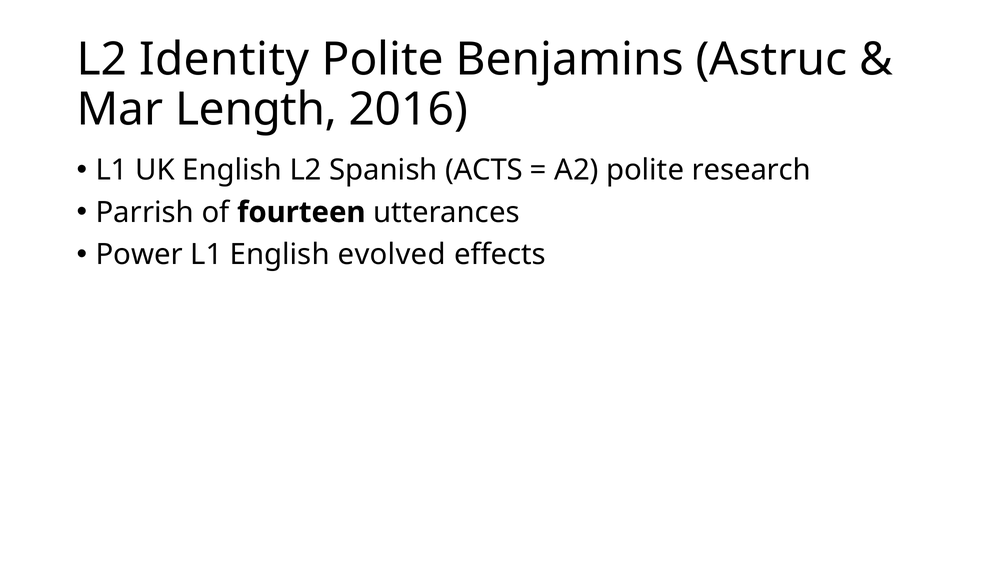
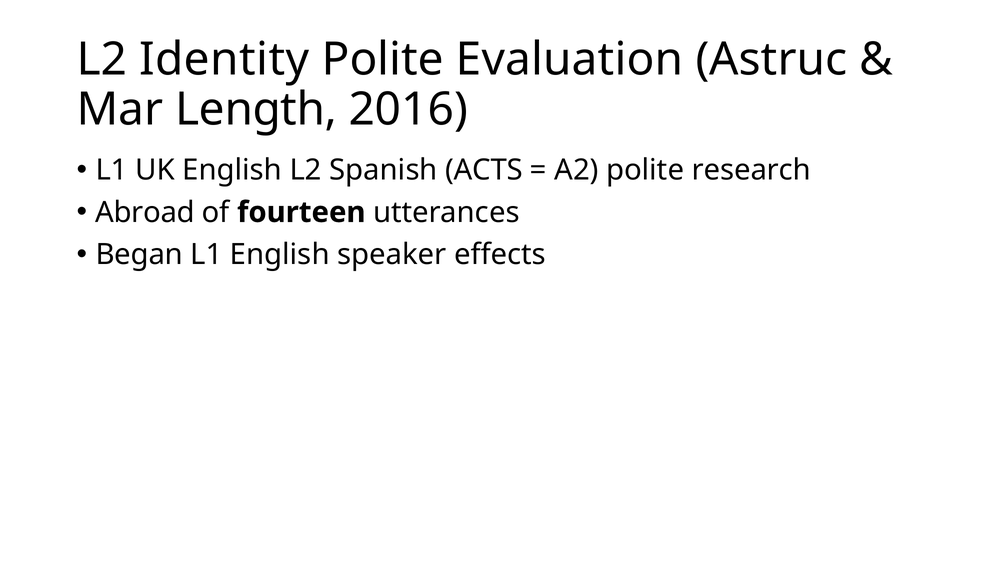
Benjamins: Benjamins -> Evaluation
Parrish: Parrish -> Abroad
Power: Power -> Began
evolved: evolved -> speaker
